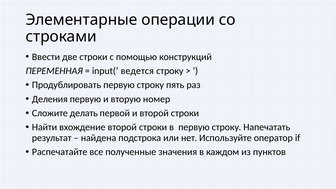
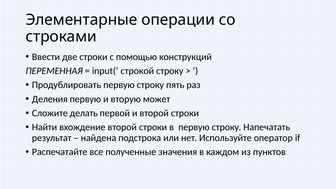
ведется: ведется -> строкой
номер: номер -> может
